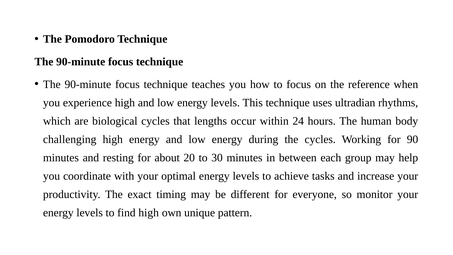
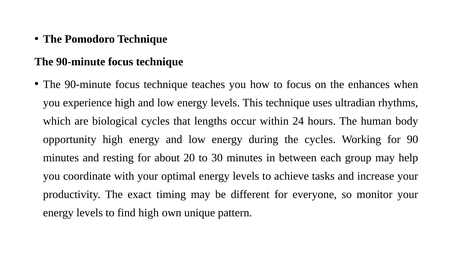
reference: reference -> enhances
challenging: challenging -> opportunity
